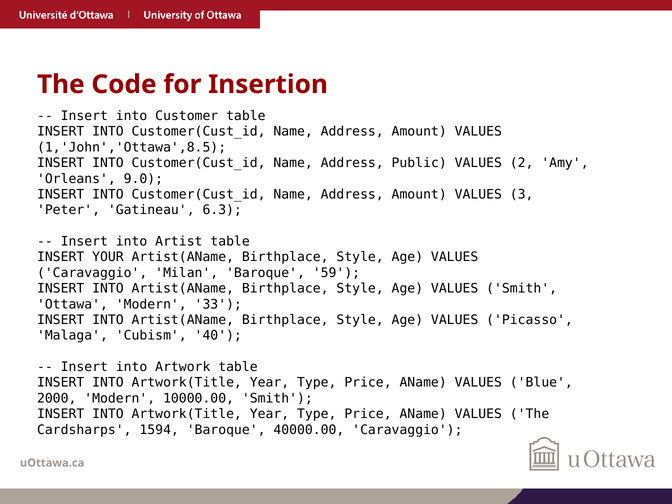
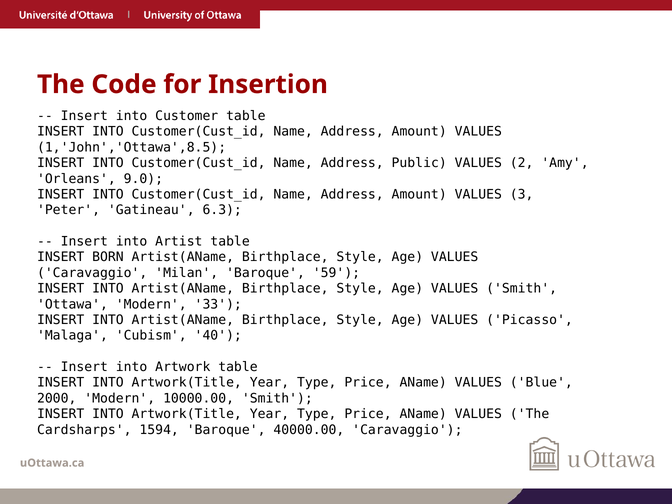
YOUR: YOUR -> BORN
